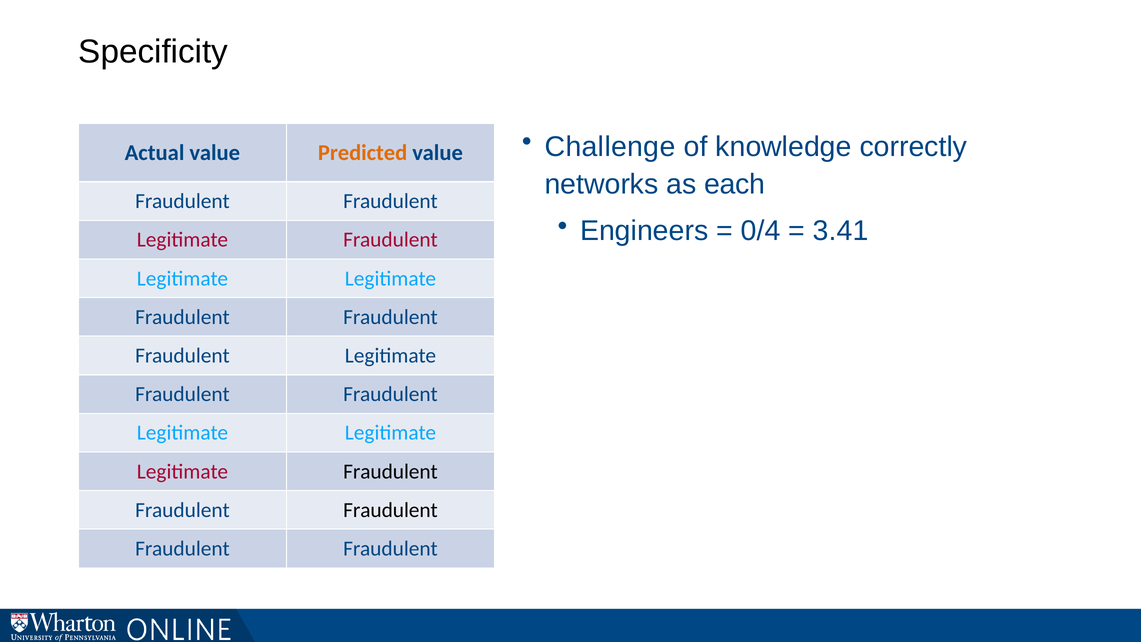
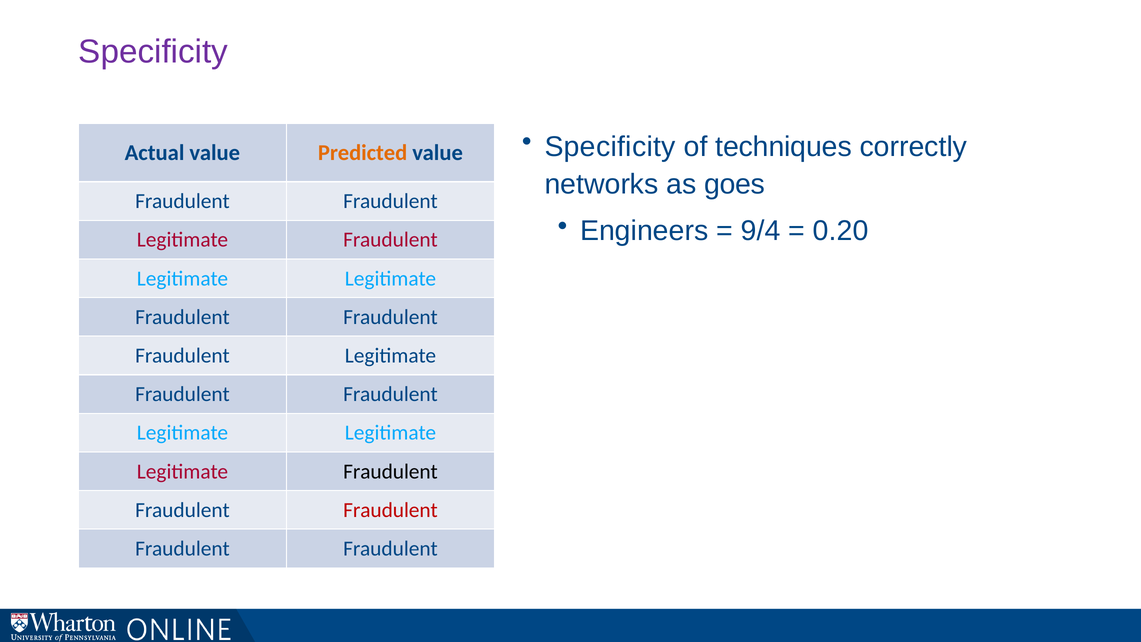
Specificity at (153, 52) colour: black -> purple
Challenge at (610, 147): Challenge -> Specificity
knowledge: knowledge -> techniques
each: each -> goes
0/4: 0/4 -> 9/4
3.41: 3.41 -> 0.20
Fraudulent at (390, 510) colour: black -> red
